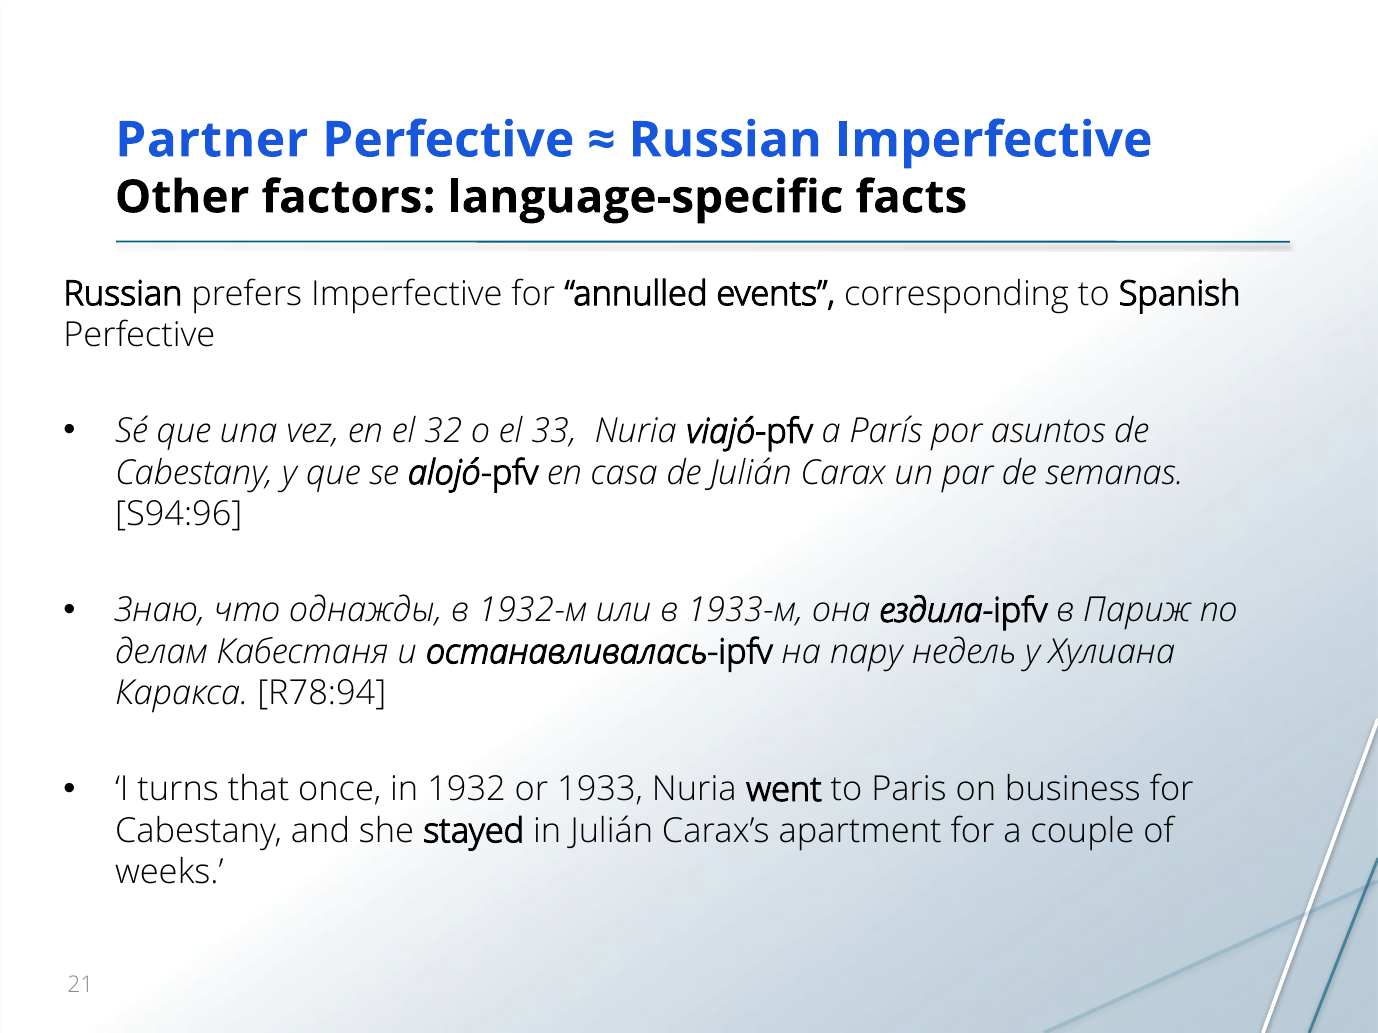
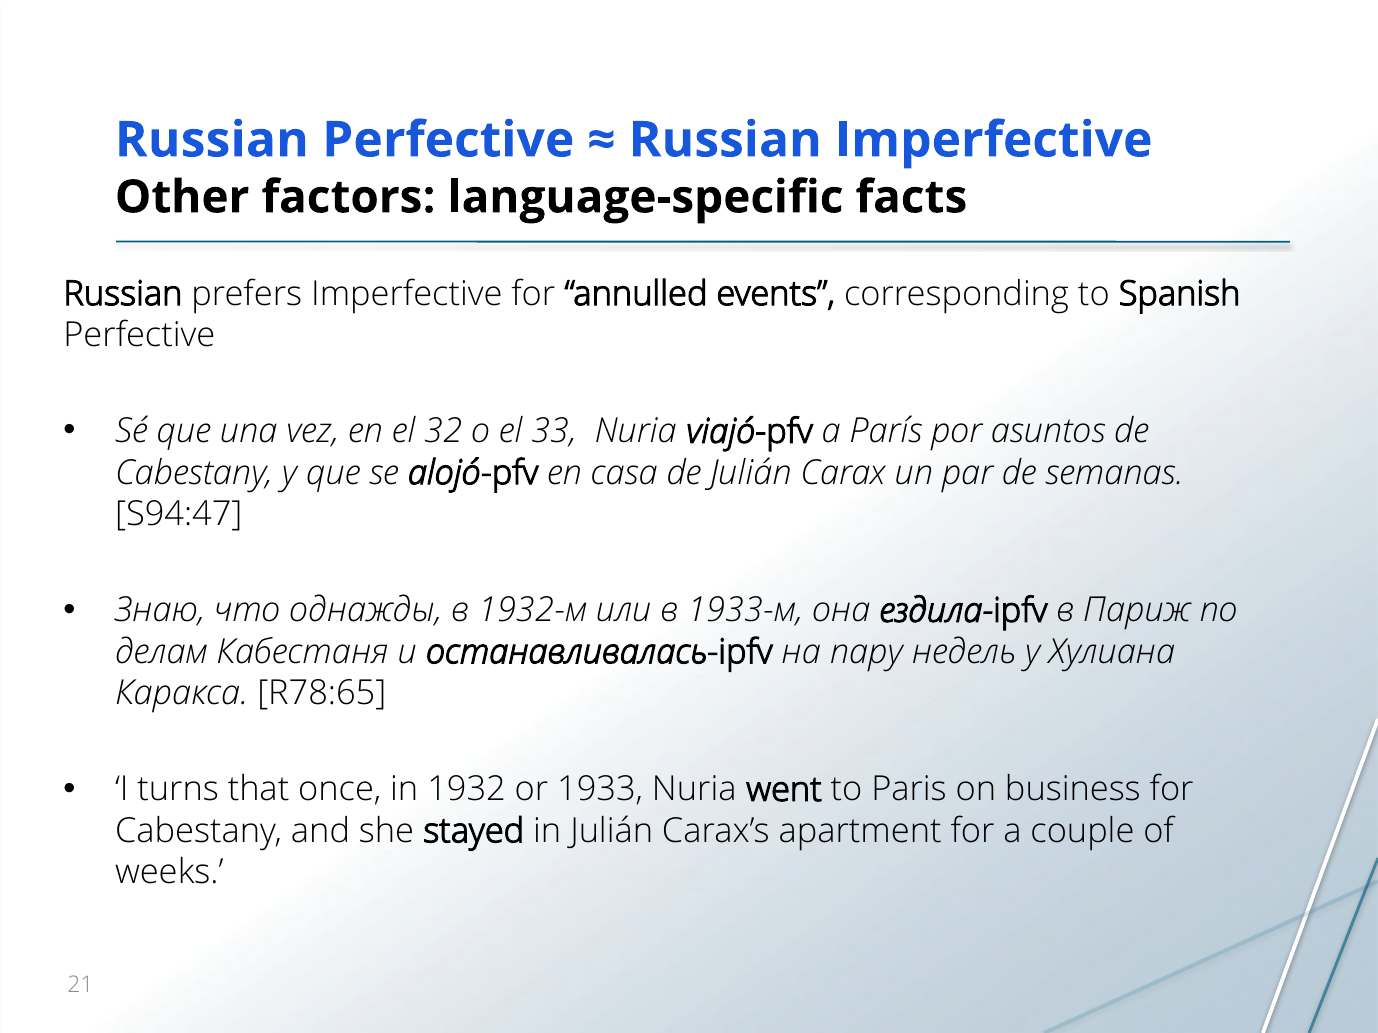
Partner at (212, 140): Partner -> Russian
S94:96: S94:96 -> S94:47
R78:94: R78:94 -> R78:65
